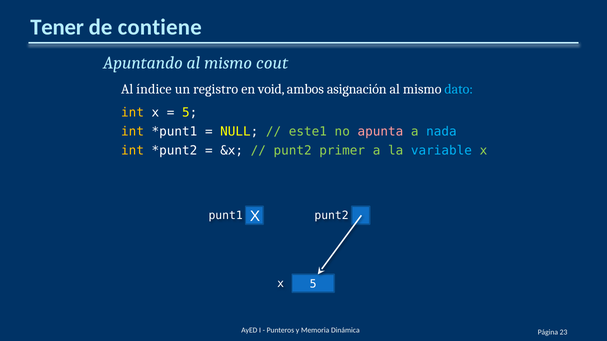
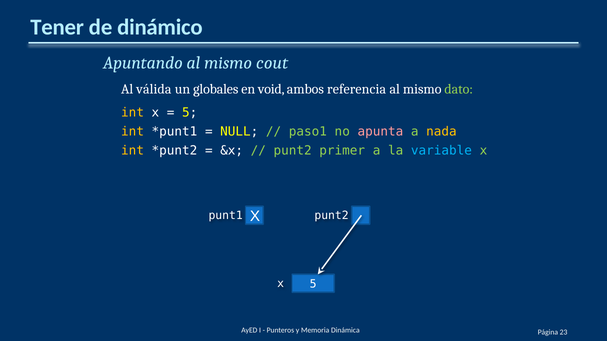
contiene: contiene -> dinámico
índice: índice -> válida
registro: registro -> globales
asignación: asignación -> referencia
dato colour: light blue -> light green
este1: este1 -> paso1
nada colour: light blue -> yellow
